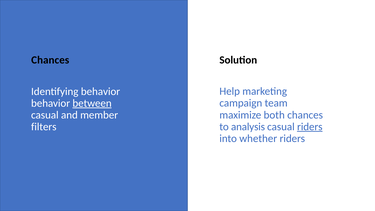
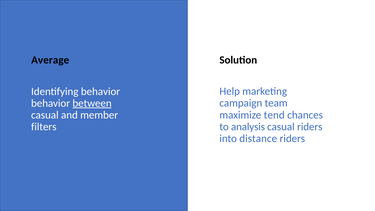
Chances at (50, 60): Chances -> Average
both: both -> tend
riders at (310, 127) underline: present -> none
whether: whether -> distance
